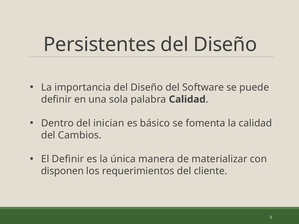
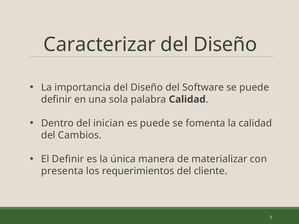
Persistentes: Persistentes -> Caracterizar
es básico: básico -> puede
disponen: disponen -> presenta
